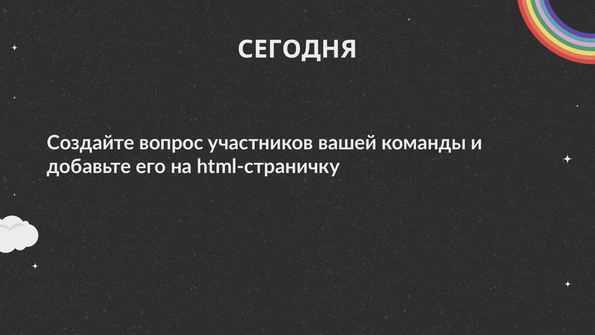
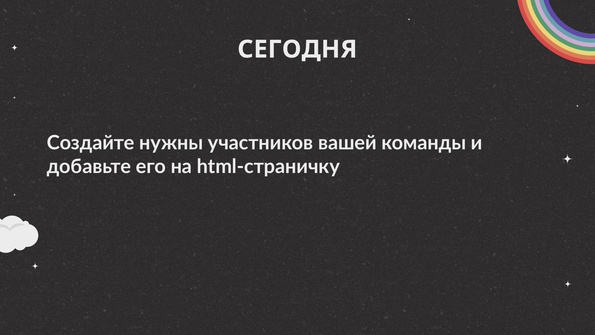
вопрос: вопрос -> нужны
